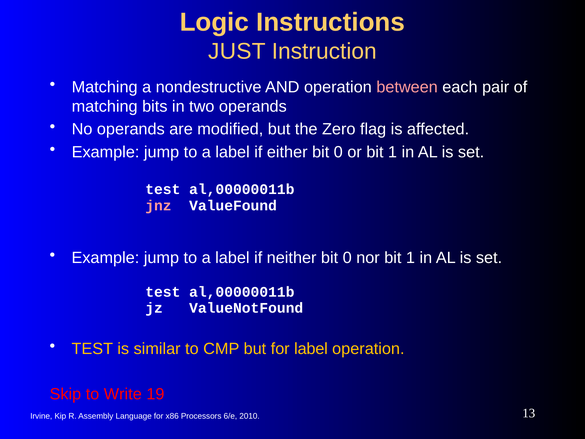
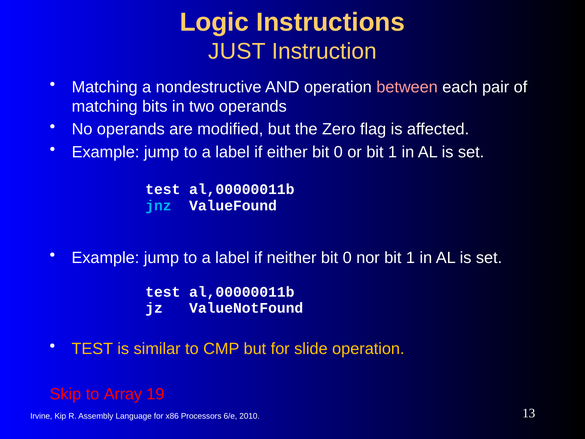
jnz colour: pink -> light blue
for label: label -> slide
Write: Write -> Array
